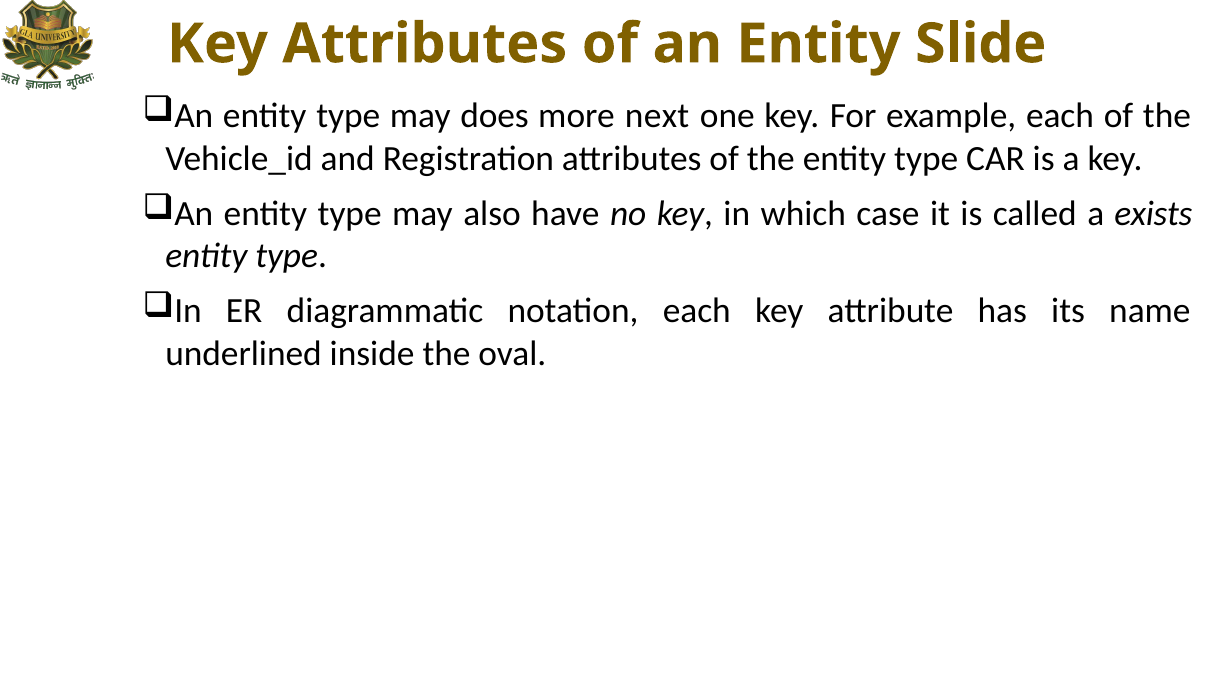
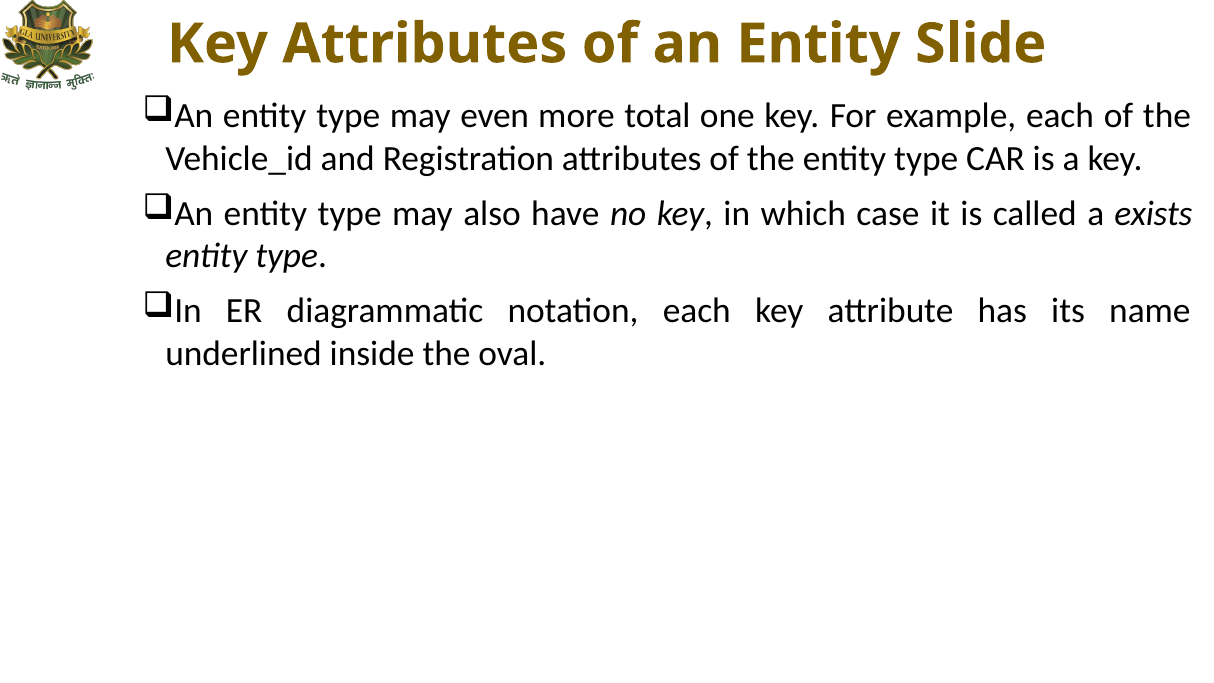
does: does -> even
next: next -> total
